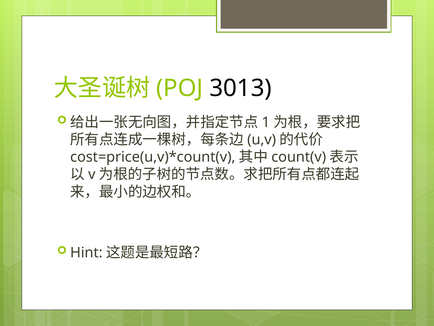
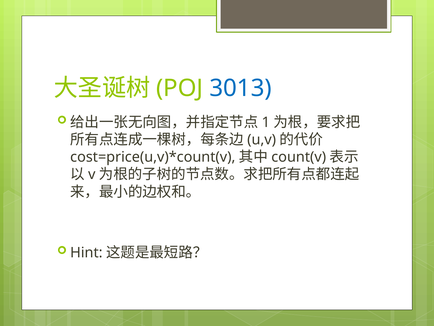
3013 colour: black -> blue
